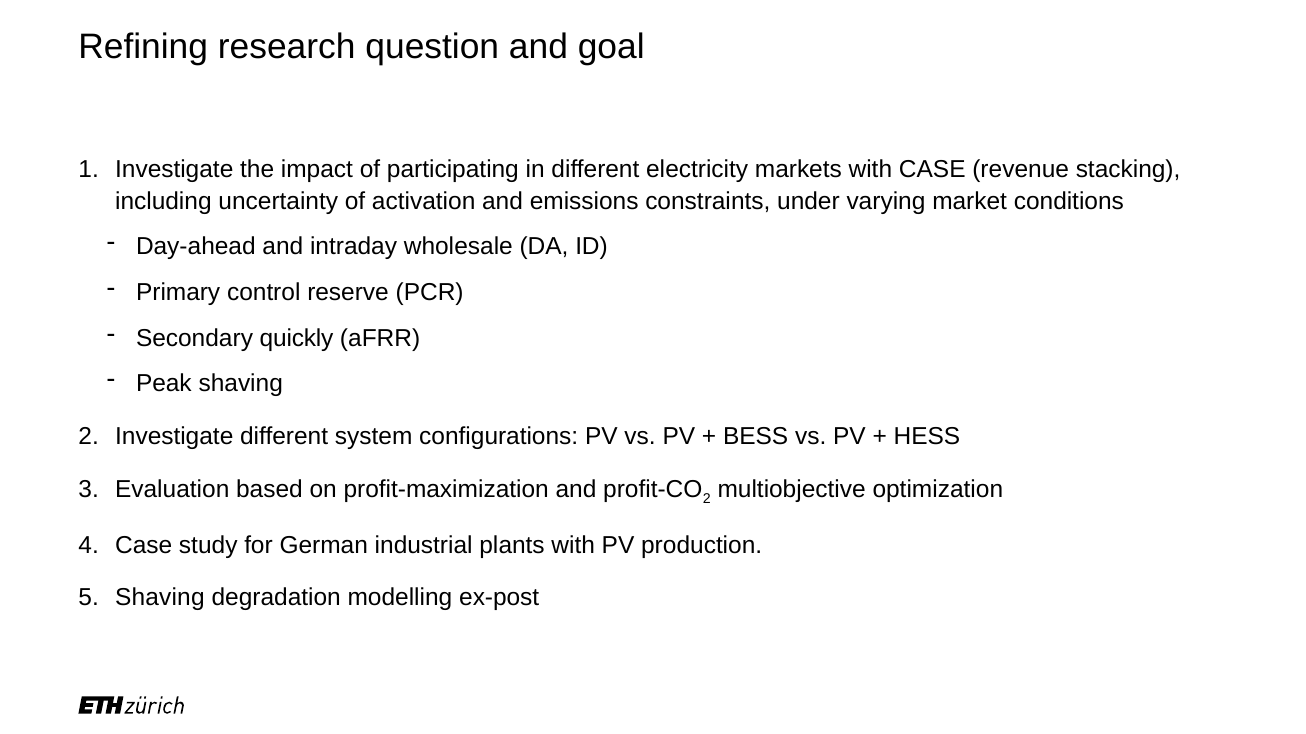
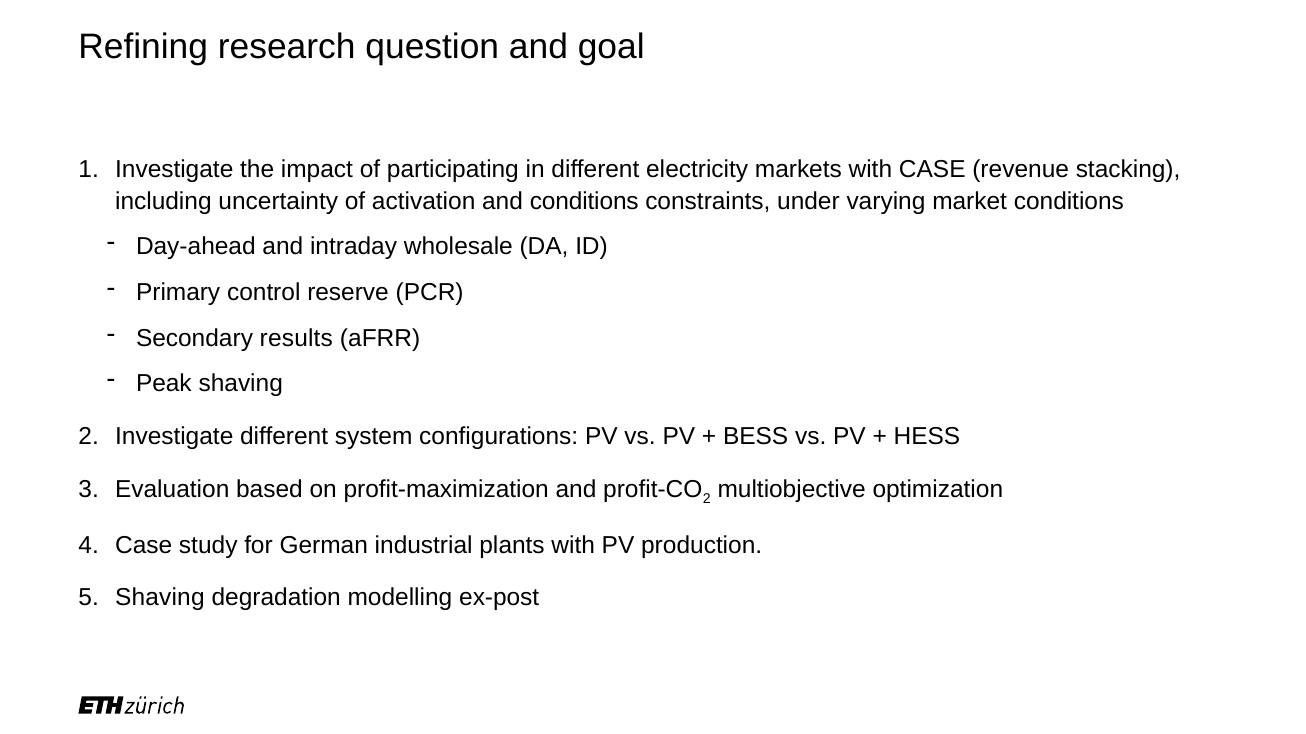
and emissions: emissions -> conditions
quickly: quickly -> results
